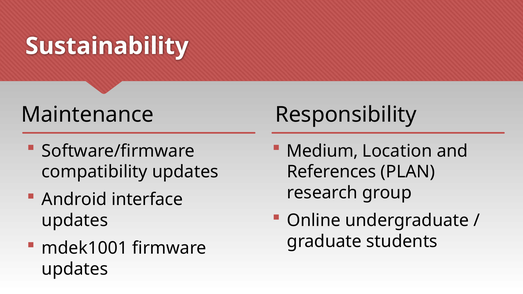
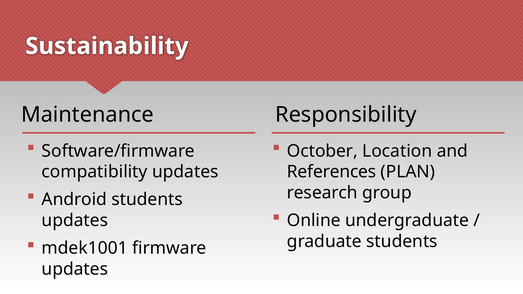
Medium: Medium -> October
Android interface: interface -> students
